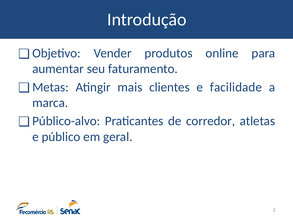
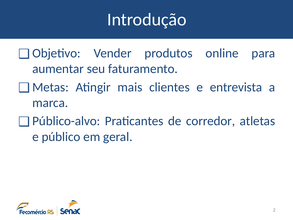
facilidade: facilidade -> entrevista
